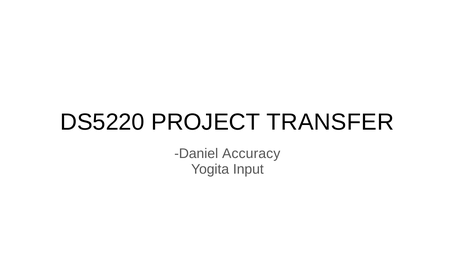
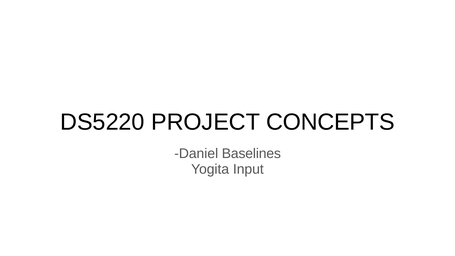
TRANSFER: TRANSFER -> CONCEPTS
Accuracy: Accuracy -> Baselines
